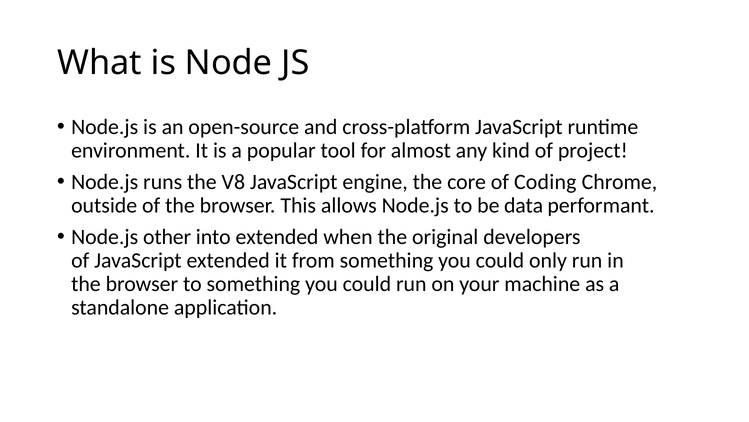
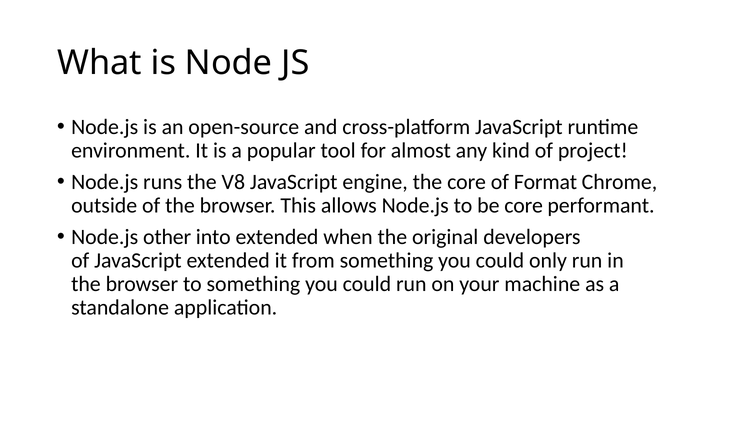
Coding: Coding -> Format
be data: data -> core
